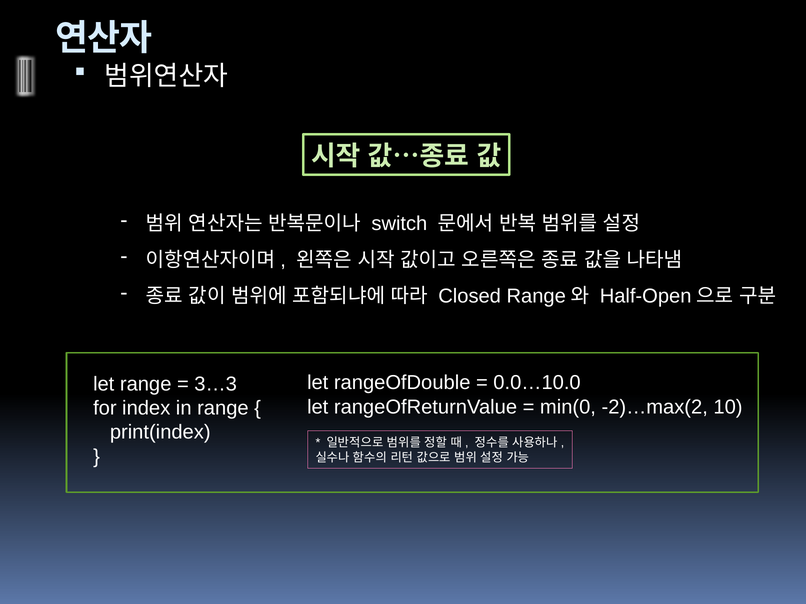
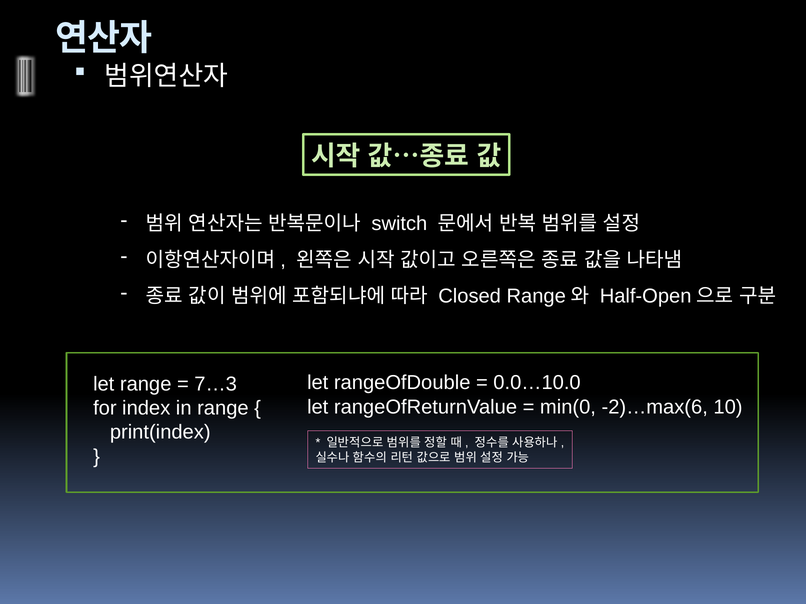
3…3: 3…3 -> 7…3
-2)…max(2: -2)…max(2 -> -2)…max(6
